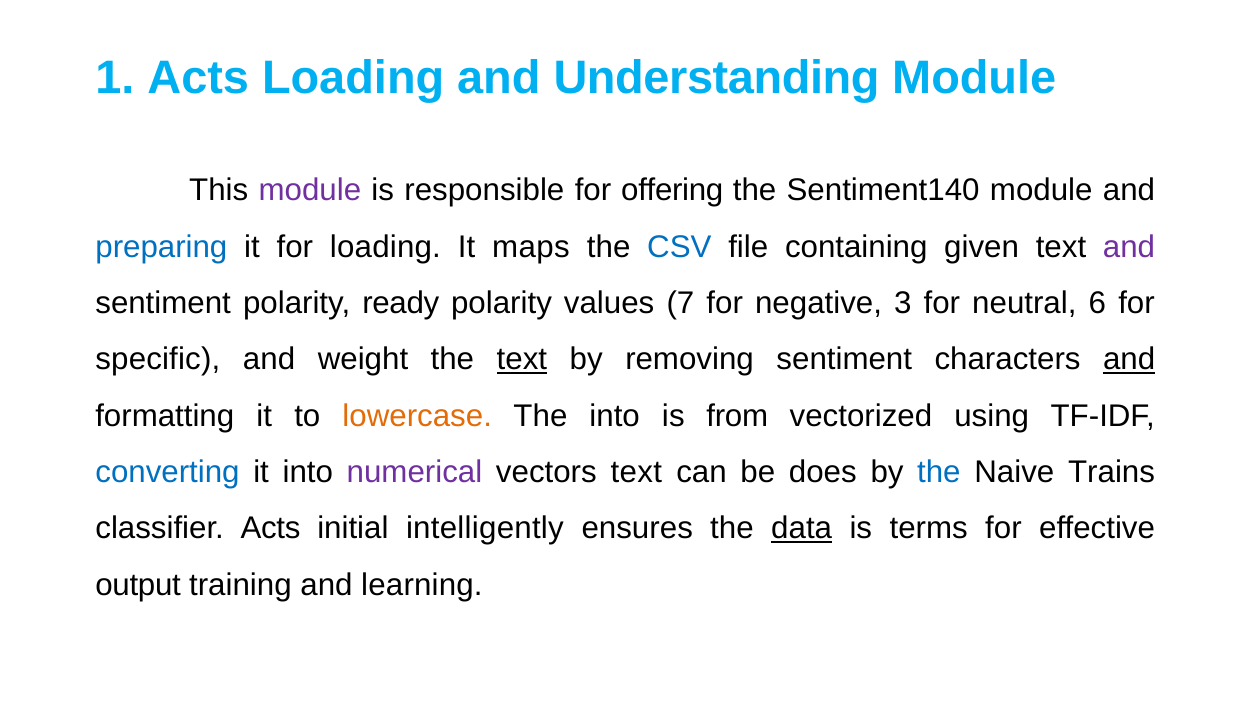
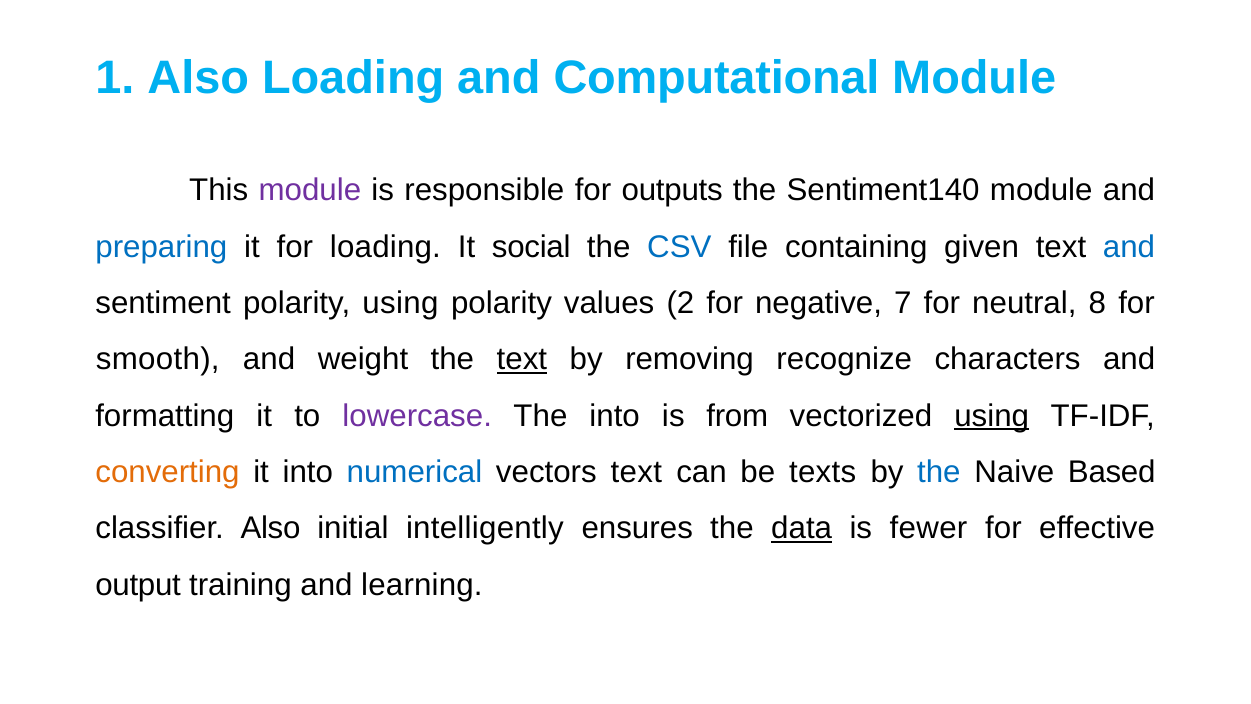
1 Acts: Acts -> Also
Understanding: Understanding -> Computational
offering: offering -> outputs
maps: maps -> social
and at (1129, 247) colour: purple -> blue
polarity ready: ready -> using
7: 7 -> 2
3: 3 -> 7
6: 6 -> 8
specific: specific -> smooth
removing sentiment: sentiment -> recognize
and at (1129, 359) underline: present -> none
lowercase colour: orange -> purple
using at (992, 416) underline: none -> present
converting colour: blue -> orange
numerical colour: purple -> blue
does: does -> texts
Trains: Trains -> Based
classifier Acts: Acts -> Also
terms: terms -> fewer
